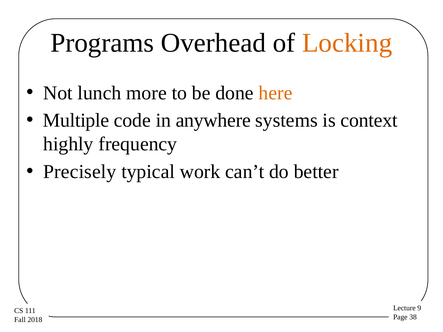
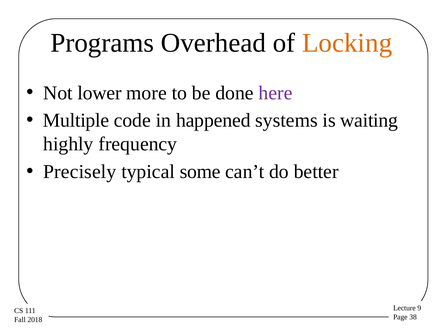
lunch: lunch -> lower
here colour: orange -> purple
anywhere: anywhere -> happened
context: context -> waiting
work: work -> some
